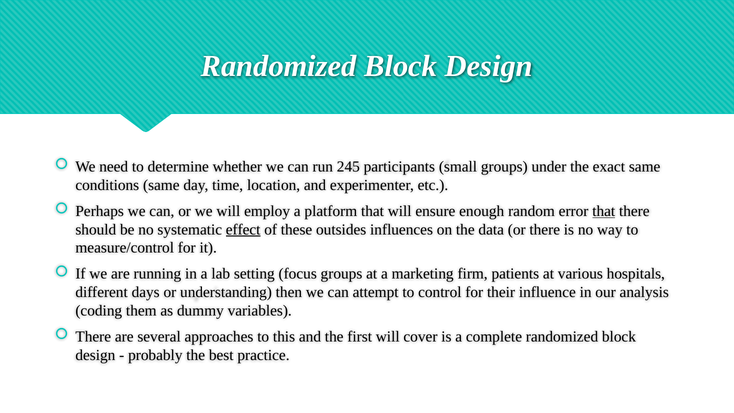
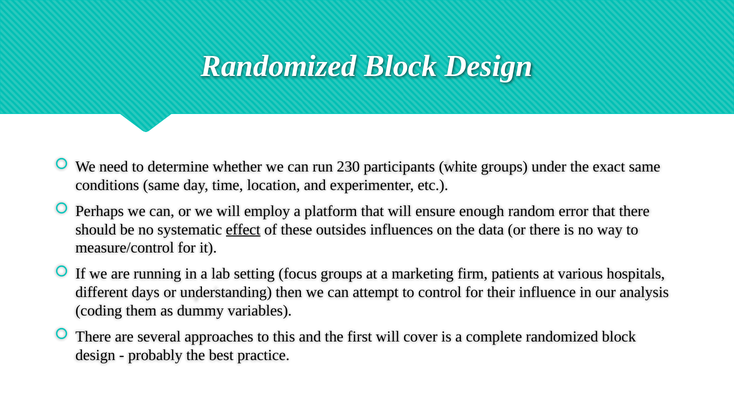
245: 245 -> 230
small: small -> white
that at (604, 211) underline: present -> none
